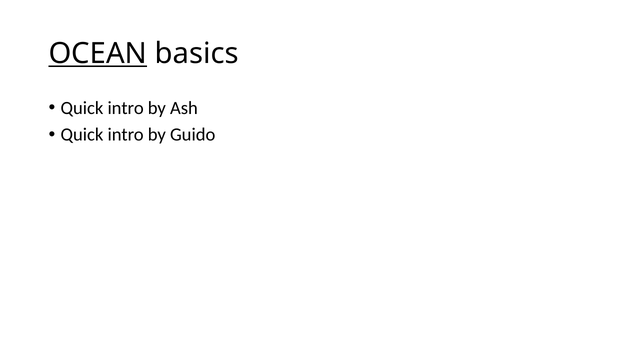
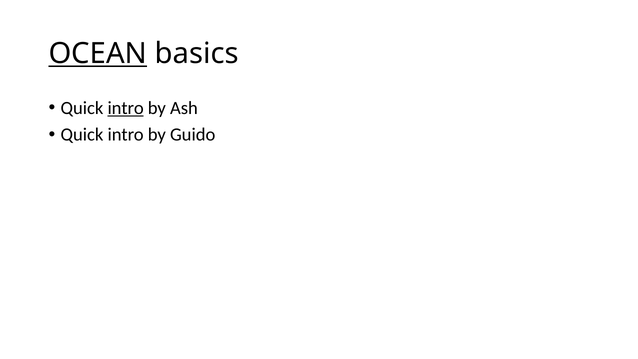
intro at (126, 108) underline: none -> present
